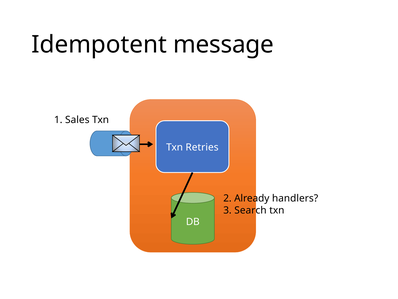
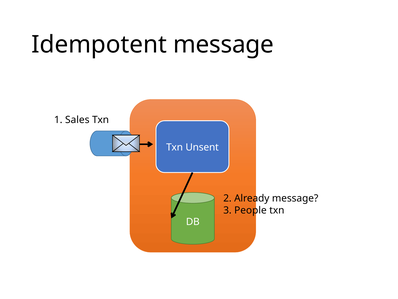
Retries: Retries -> Unsent
Already handlers: handlers -> message
Search: Search -> People
